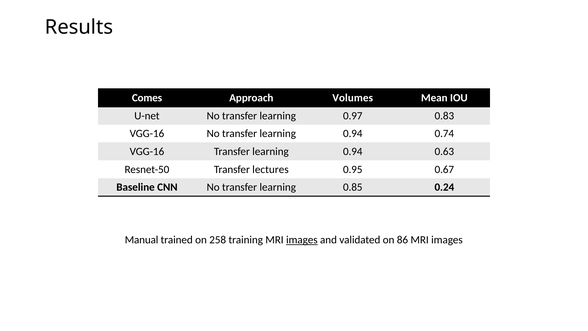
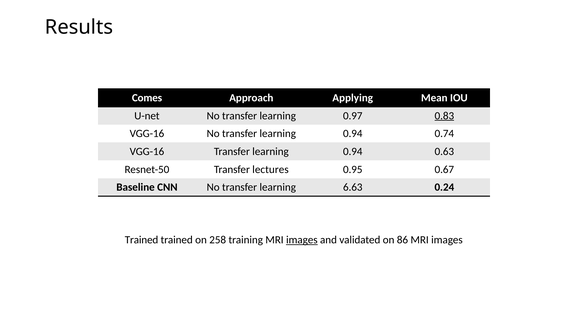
Volumes: Volumes -> Applying
0.83 underline: none -> present
0.85: 0.85 -> 6.63
Manual at (142, 240): Manual -> Trained
